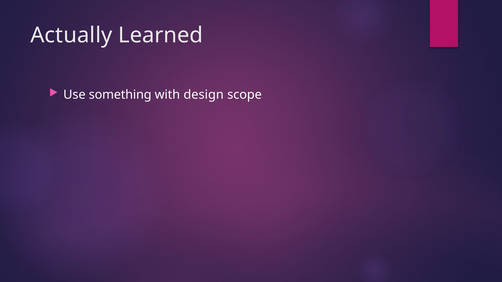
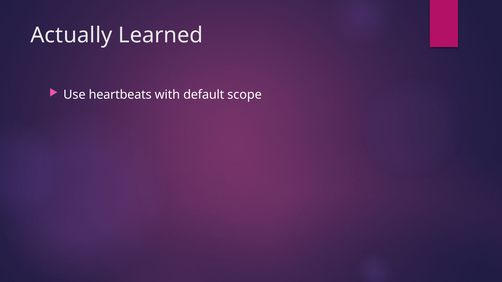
something: something -> heartbeats
design: design -> default
